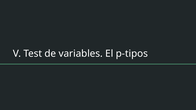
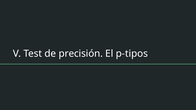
variables: variables -> precisión
